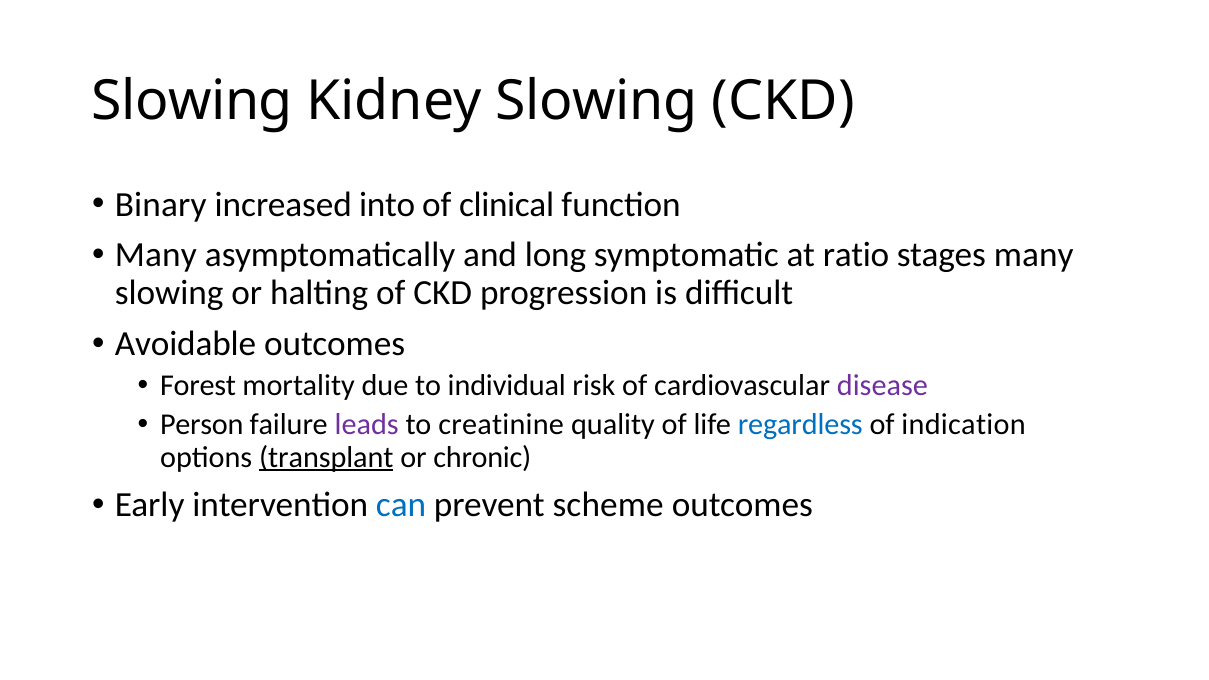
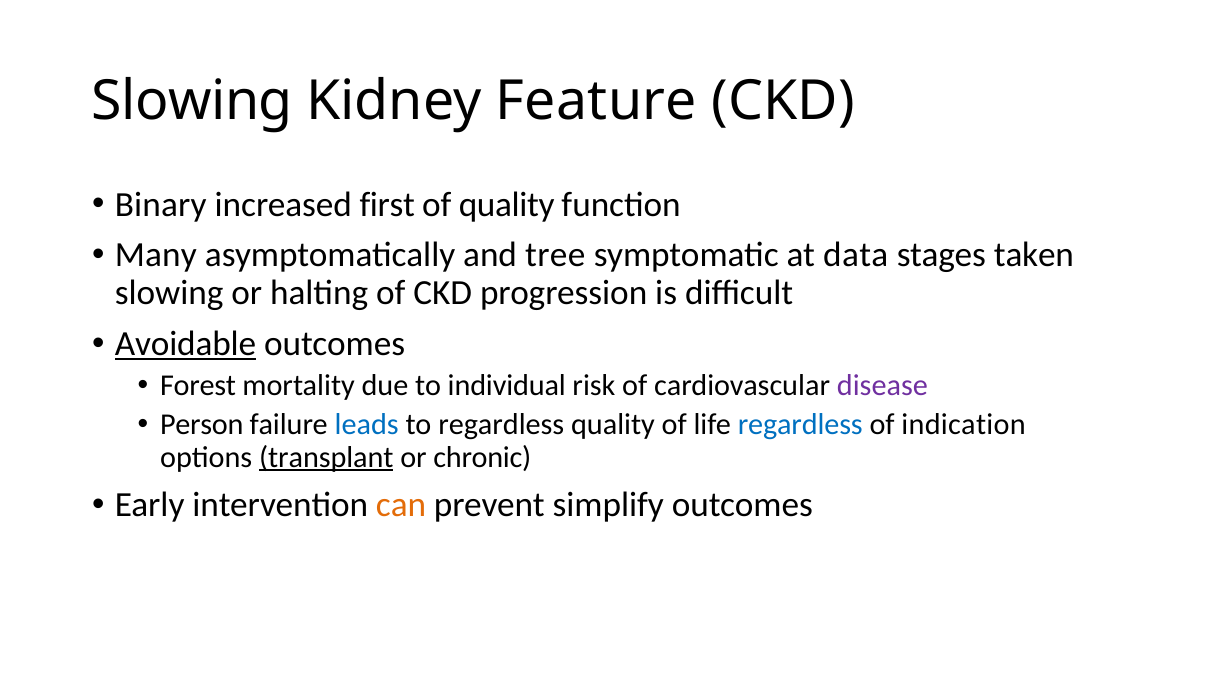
Kidney Slowing: Slowing -> Feature
into: into -> first
of clinical: clinical -> quality
long: long -> tree
ratio: ratio -> data
stages many: many -> taken
Avoidable underline: none -> present
leads colour: purple -> blue
to creatinine: creatinine -> regardless
can colour: blue -> orange
scheme: scheme -> simplify
